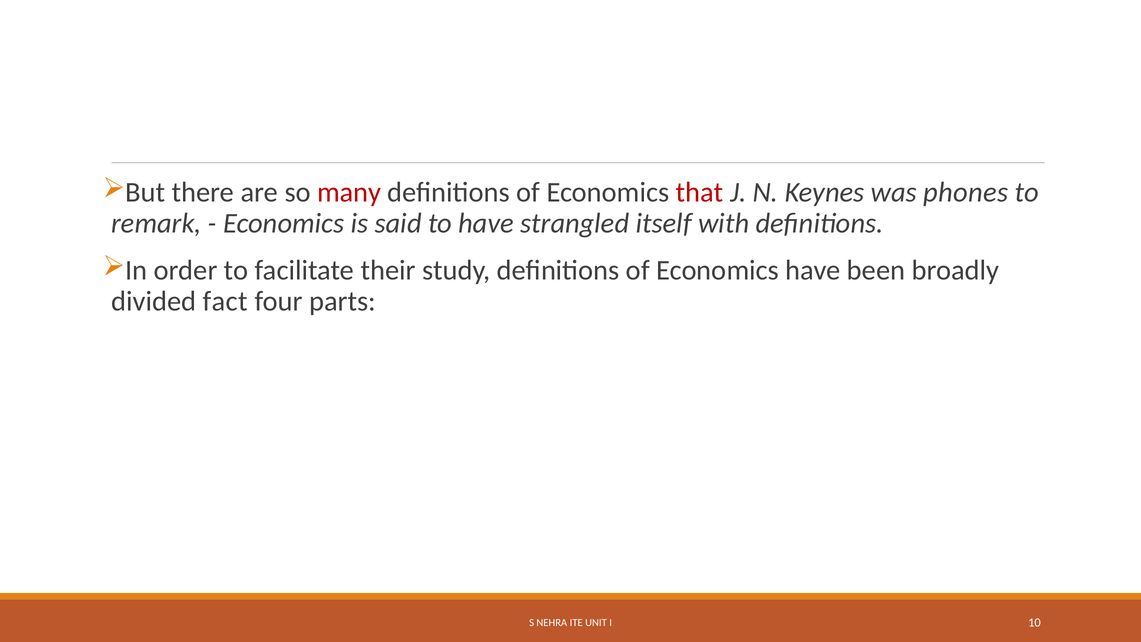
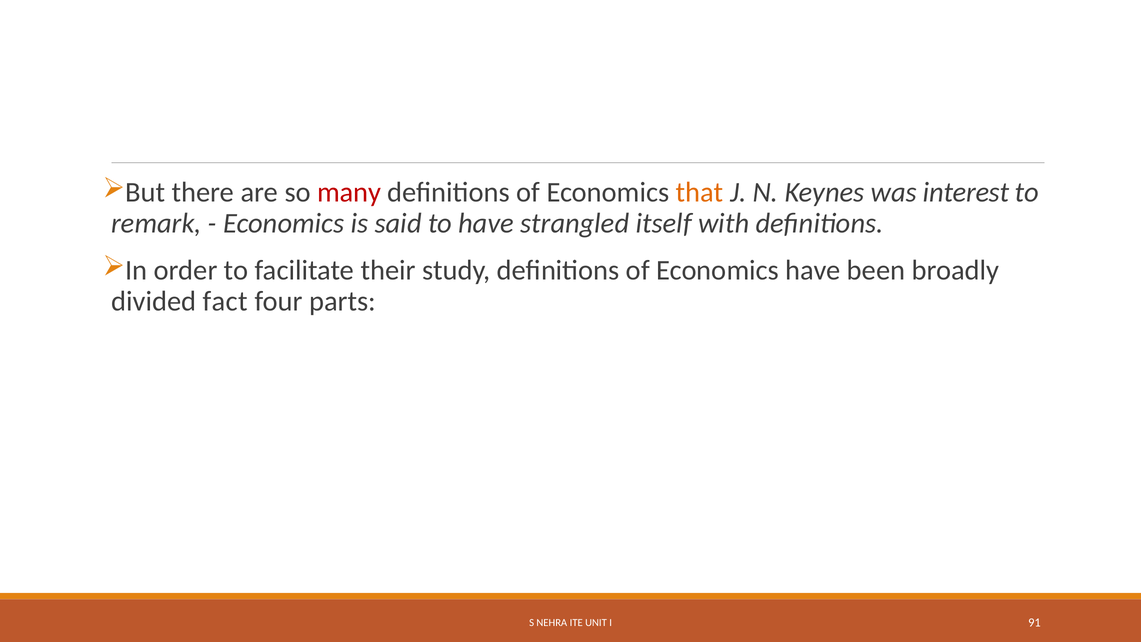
that colour: red -> orange
phones: phones -> interest
10: 10 -> 91
